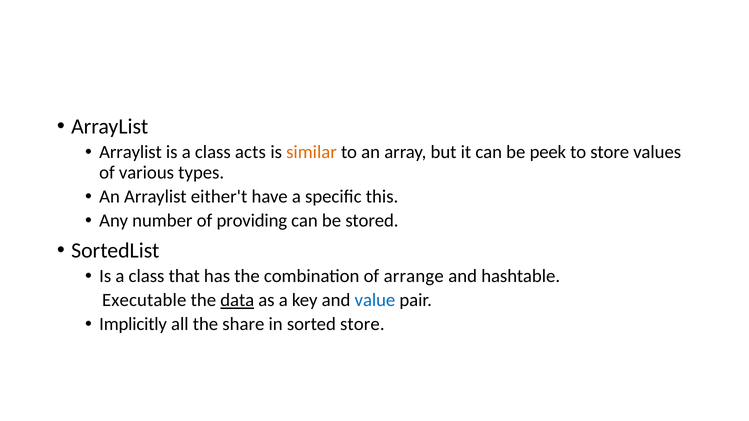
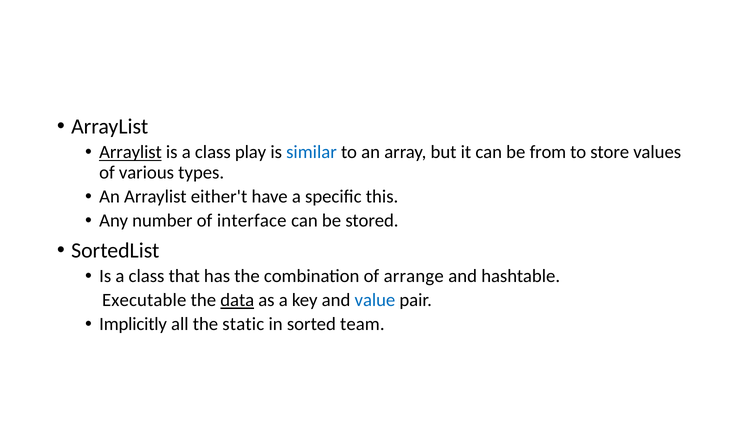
Arraylist at (131, 152) underline: none -> present
acts: acts -> play
similar colour: orange -> blue
peek: peek -> from
providing: providing -> interface
share: share -> static
sorted store: store -> team
